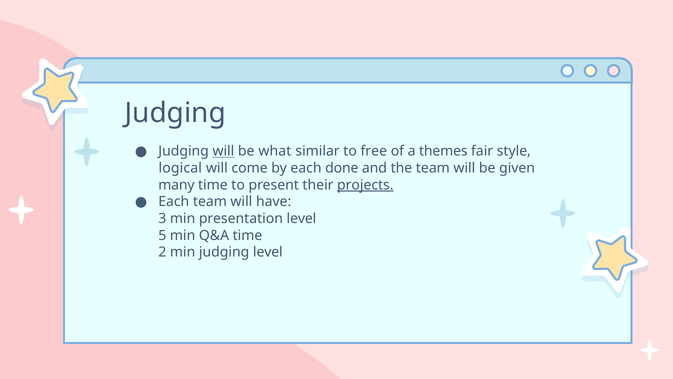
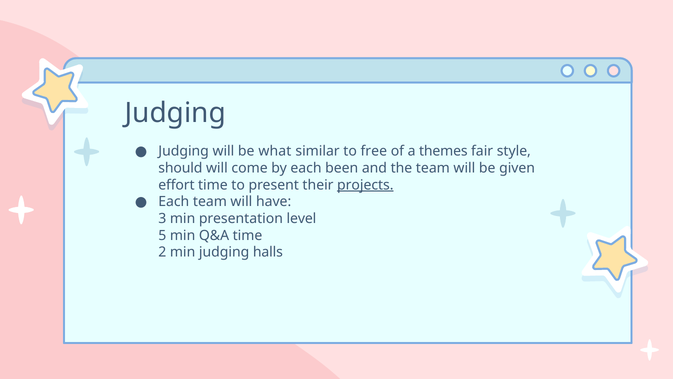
will at (223, 151) underline: present -> none
logical: logical -> should
done: done -> been
many: many -> effort
judging level: level -> halls
